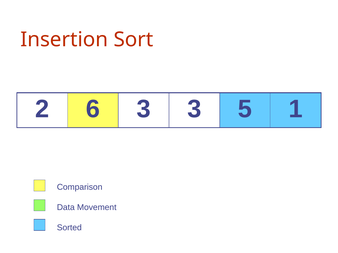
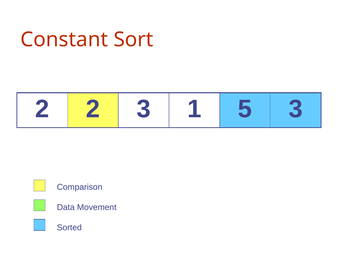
Insertion: Insertion -> Constant
2 6: 6 -> 2
3 3: 3 -> 1
5 1: 1 -> 3
